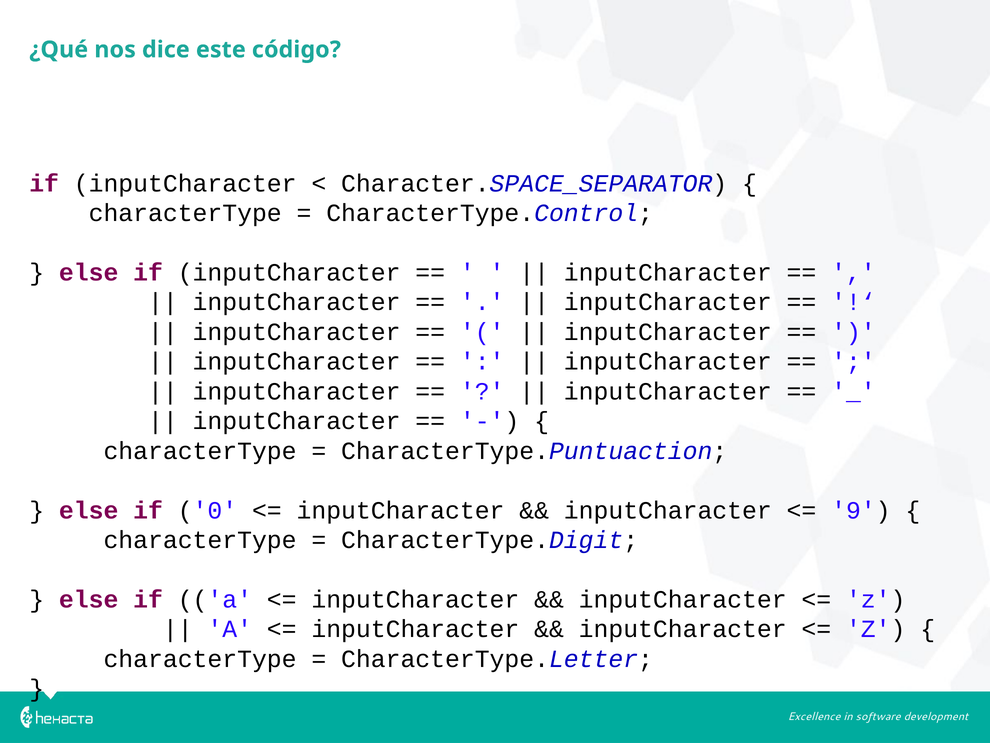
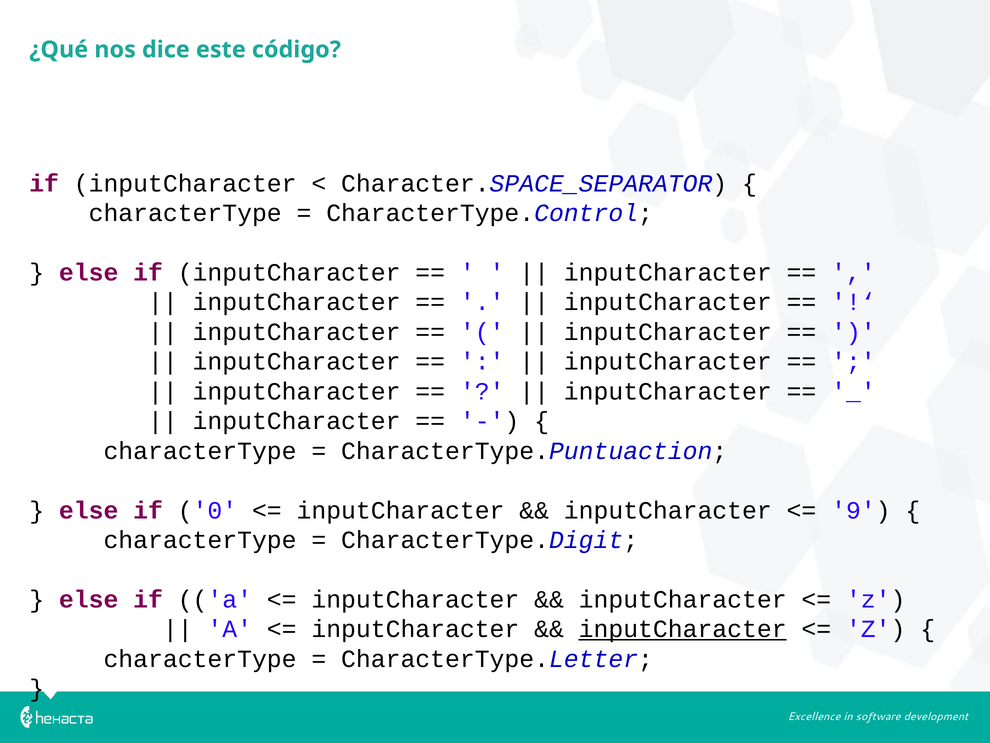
inputCharacter at (683, 629) underline: none -> present
